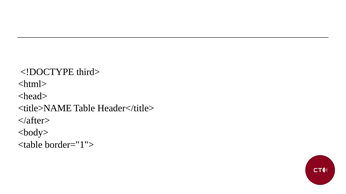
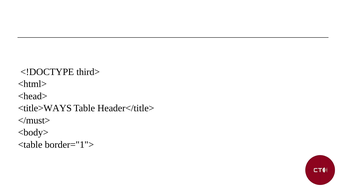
<title>NAME: <title>NAME -> <title>WAYS
</after>: </after> -> </must>
